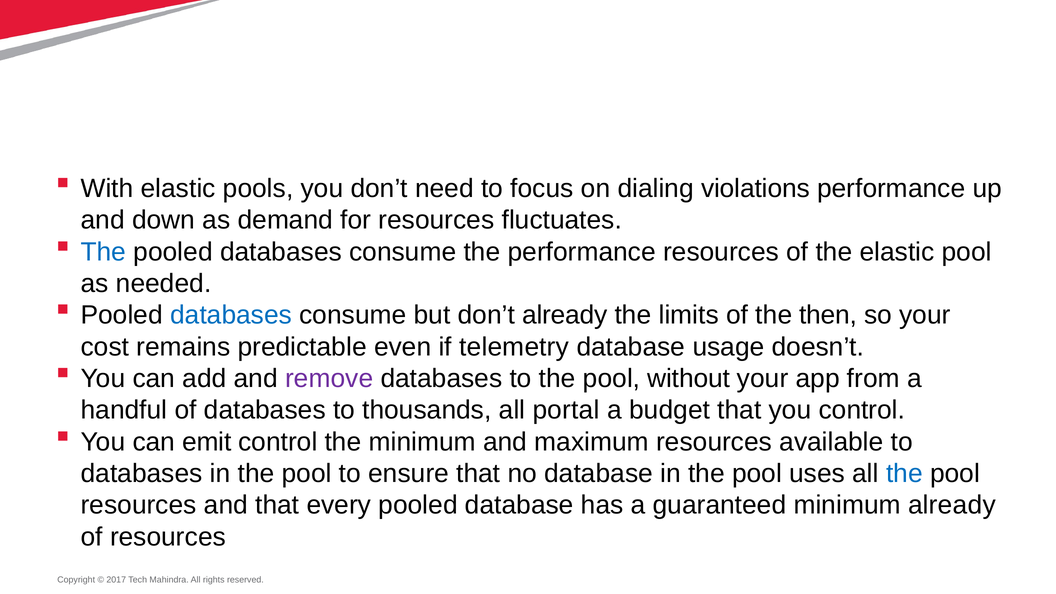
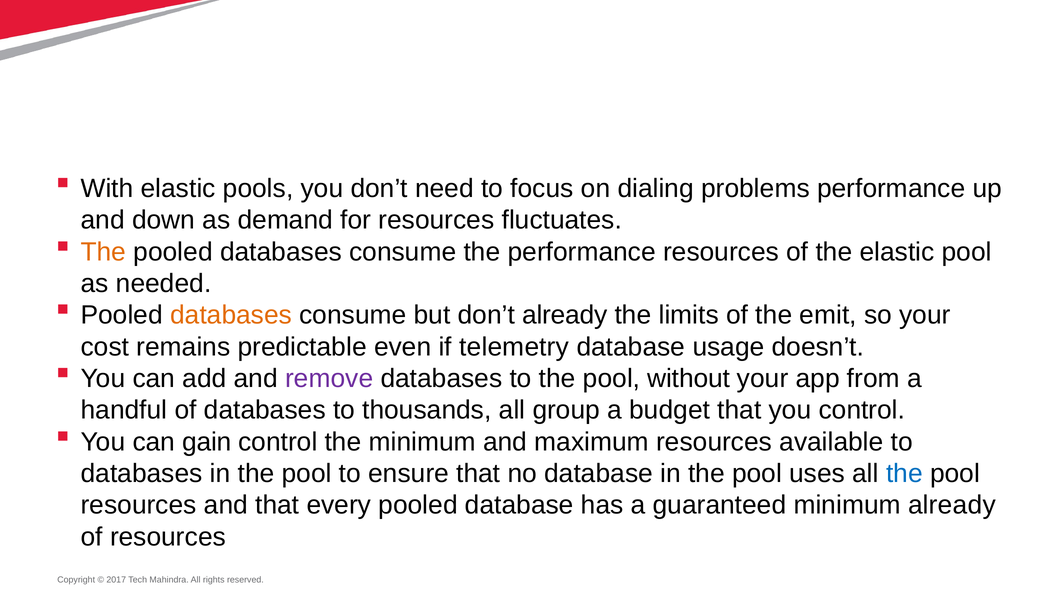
violations: violations -> problems
The at (103, 252) colour: blue -> orange
databases at (231, 315) colour: blue -> orange
then: then -> emit
portal: portal -> group
emit: emit -> gain
